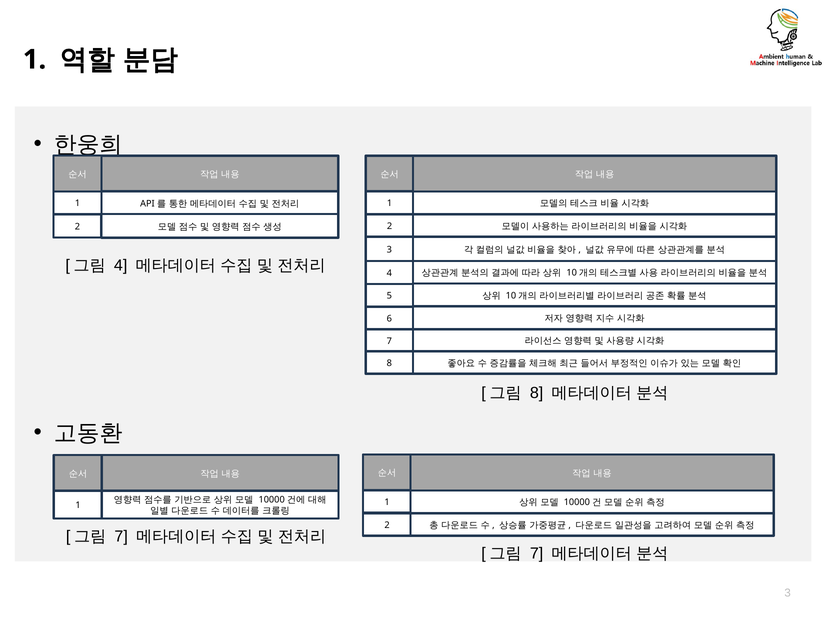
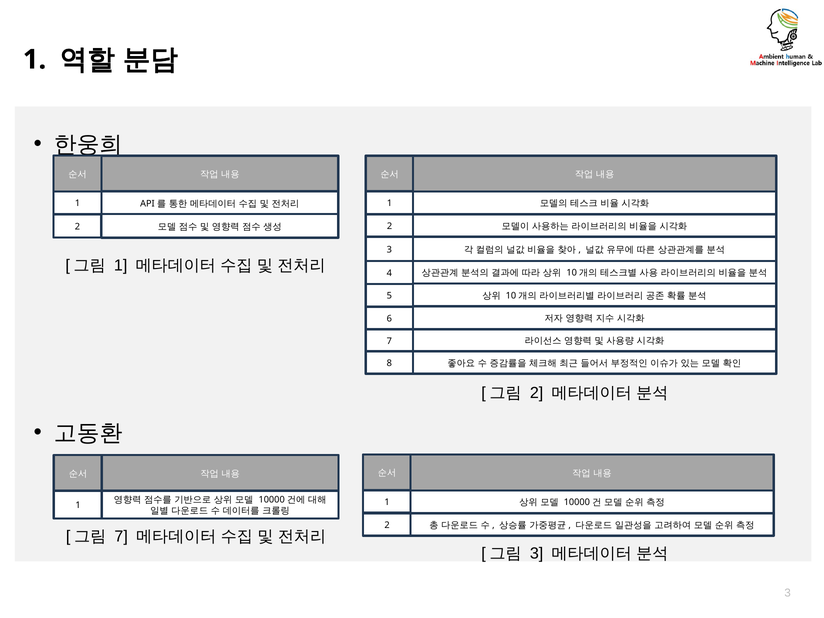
4 at (121, 265): 4 -> 1
8 at (537, 393): 8 -> 2
7 at (537, 553): 7 -> 3
